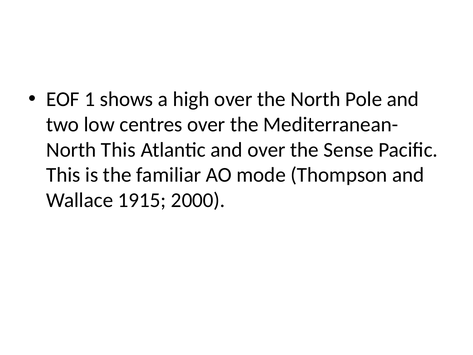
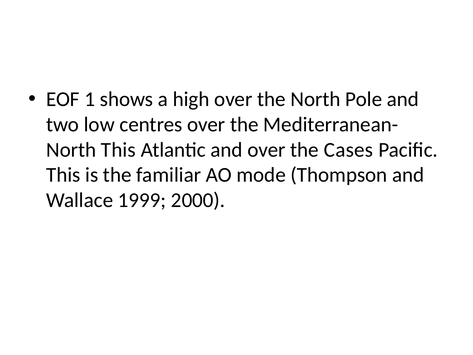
Sense: Sense -> Cases
1915: 1915 -> 1999
